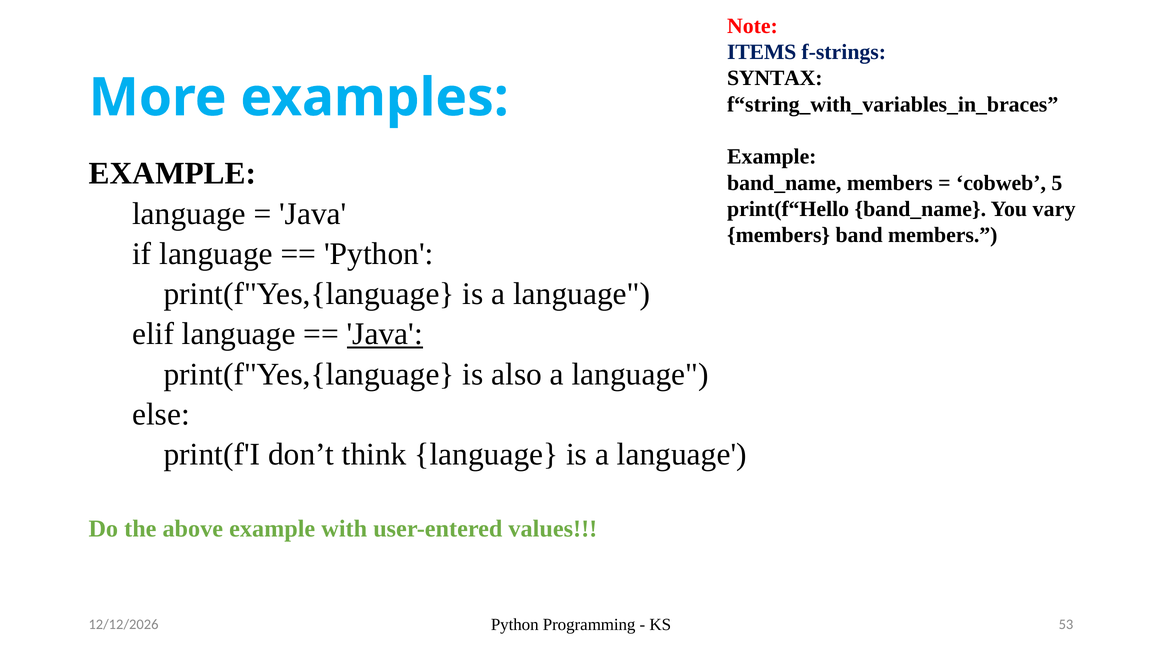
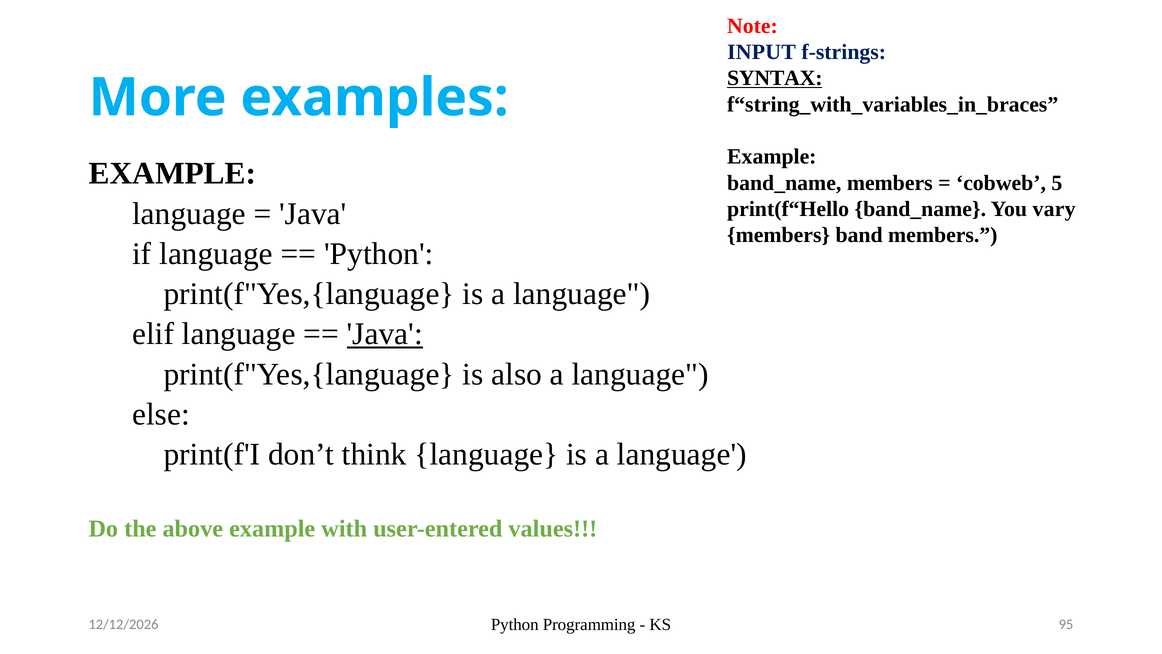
ITEMS: ITEMS -> INPUT
SYNTAX underline: none -> present
53: 53 -> 95
